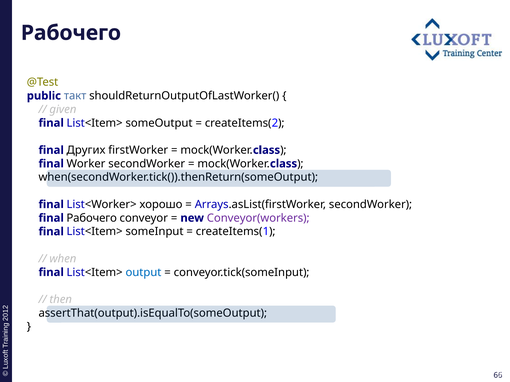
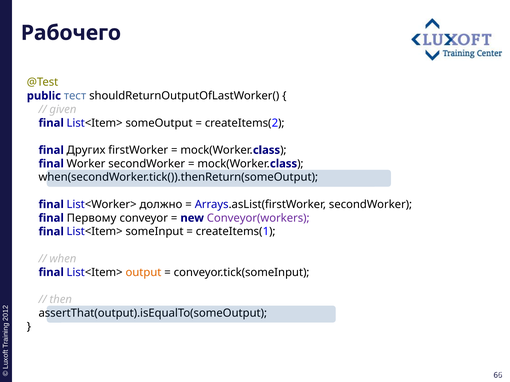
такт: такт -> тест
хорошо: хорошо -> должно
final Рабочего: Рабочего -> Первому
output colour: blue -> orange
